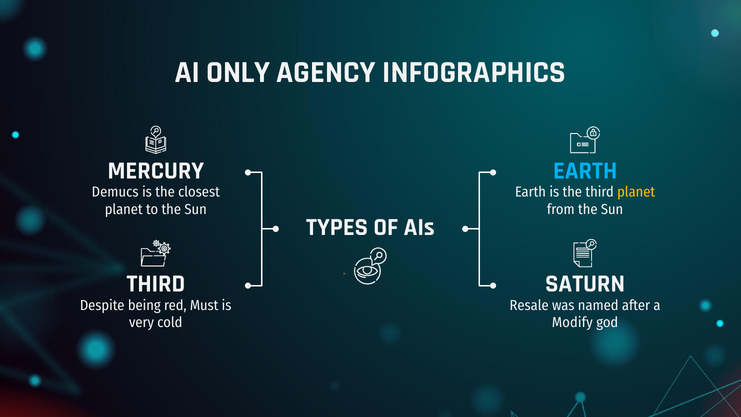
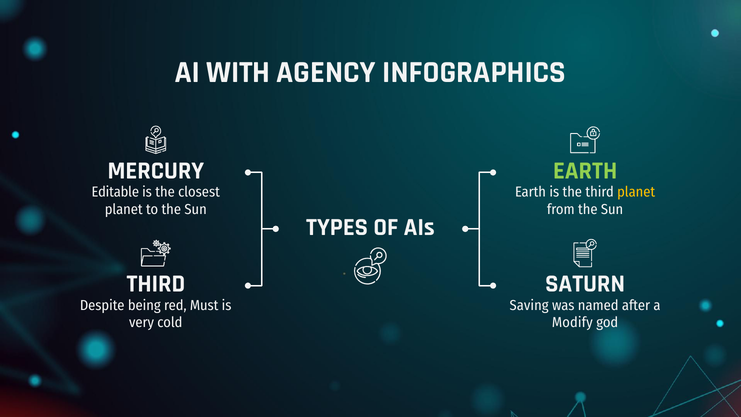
ONLY: ONLY -> WITH
EARTH at (585, 170) colour: light blue -> light green
Demucs: Demucs -> Editable
Resale: Resale -> Saving
